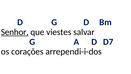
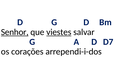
viestes underline: none -> present
